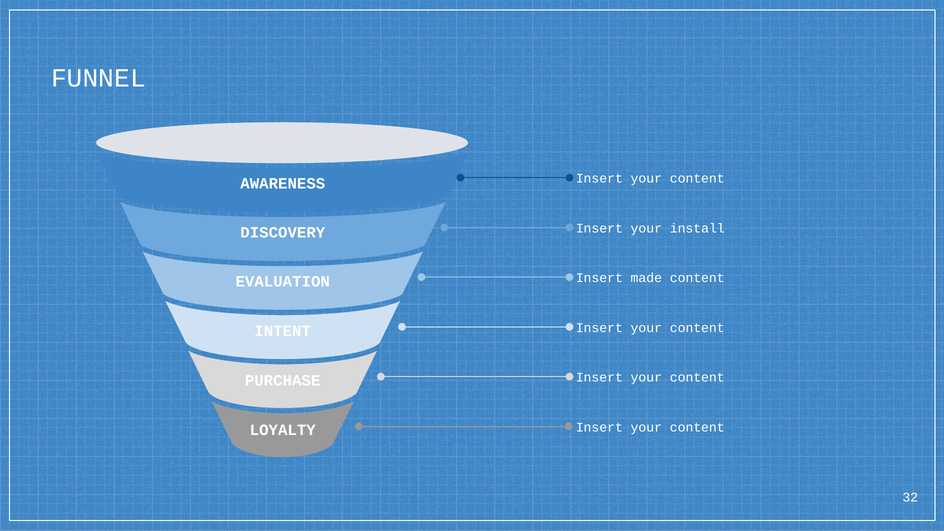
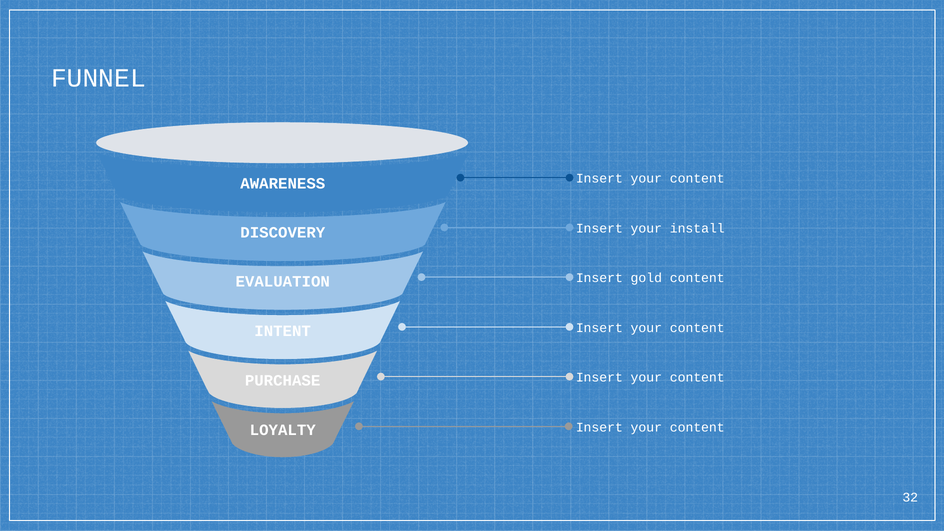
made: made -> gold
